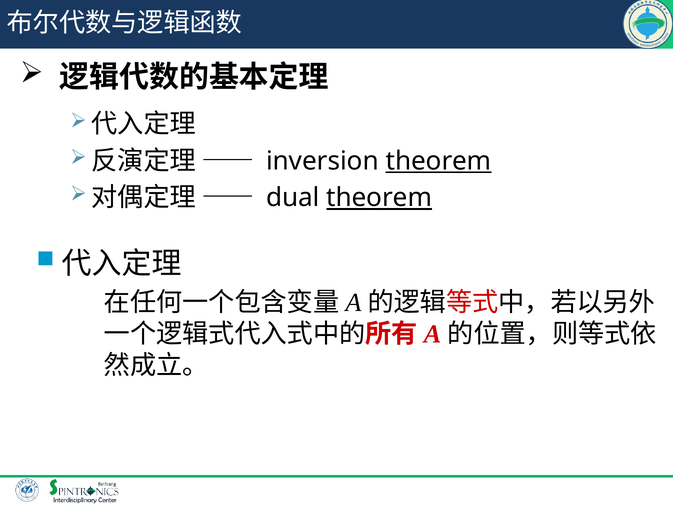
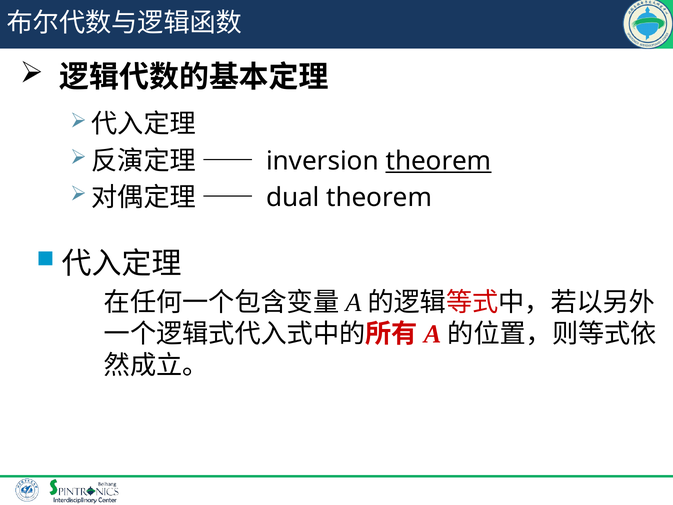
theorem at (379, 198) underline: present -> none
